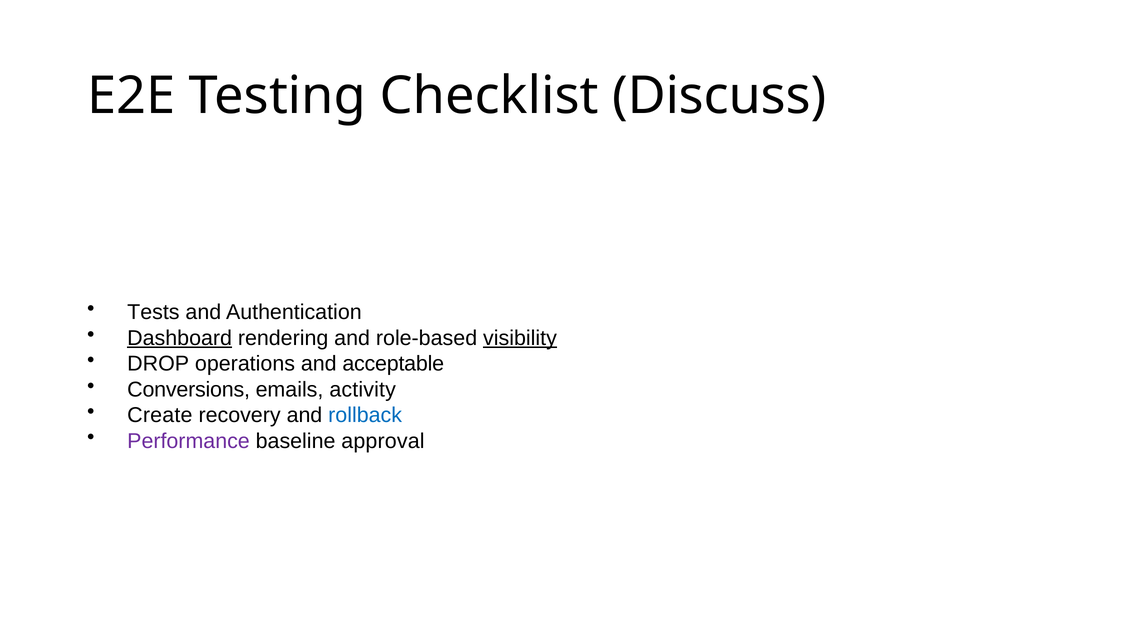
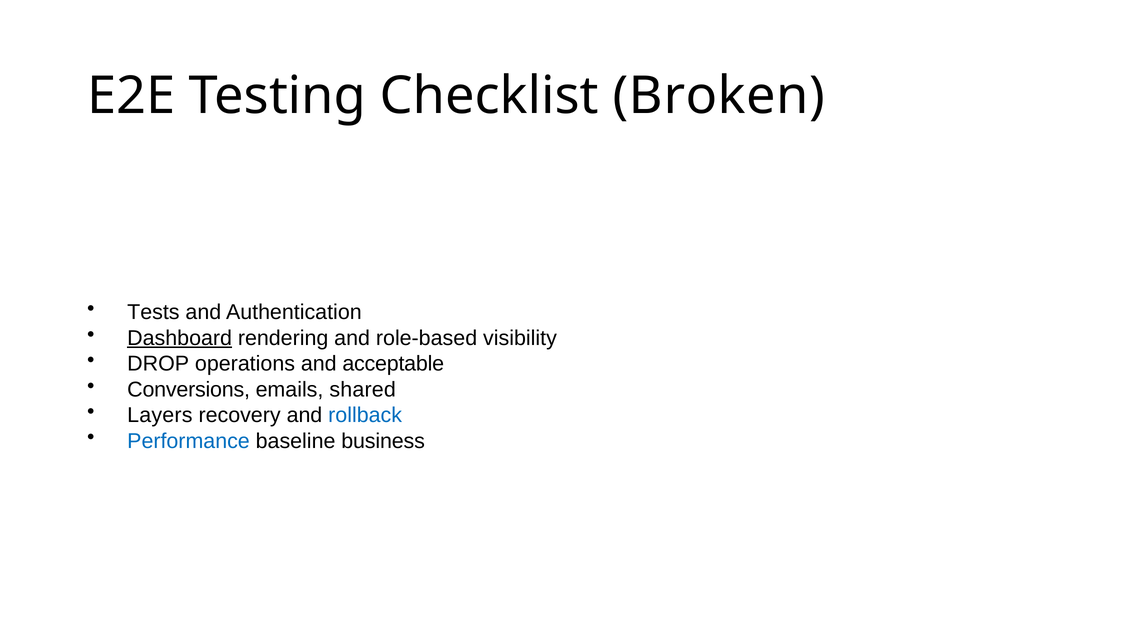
Discuss: Discuss -> Broken
visibility underline: present -> none
activity: activity -> shared
Create: Create -> Layers
Performance colour: purple -> blue
approval: approval -> business
